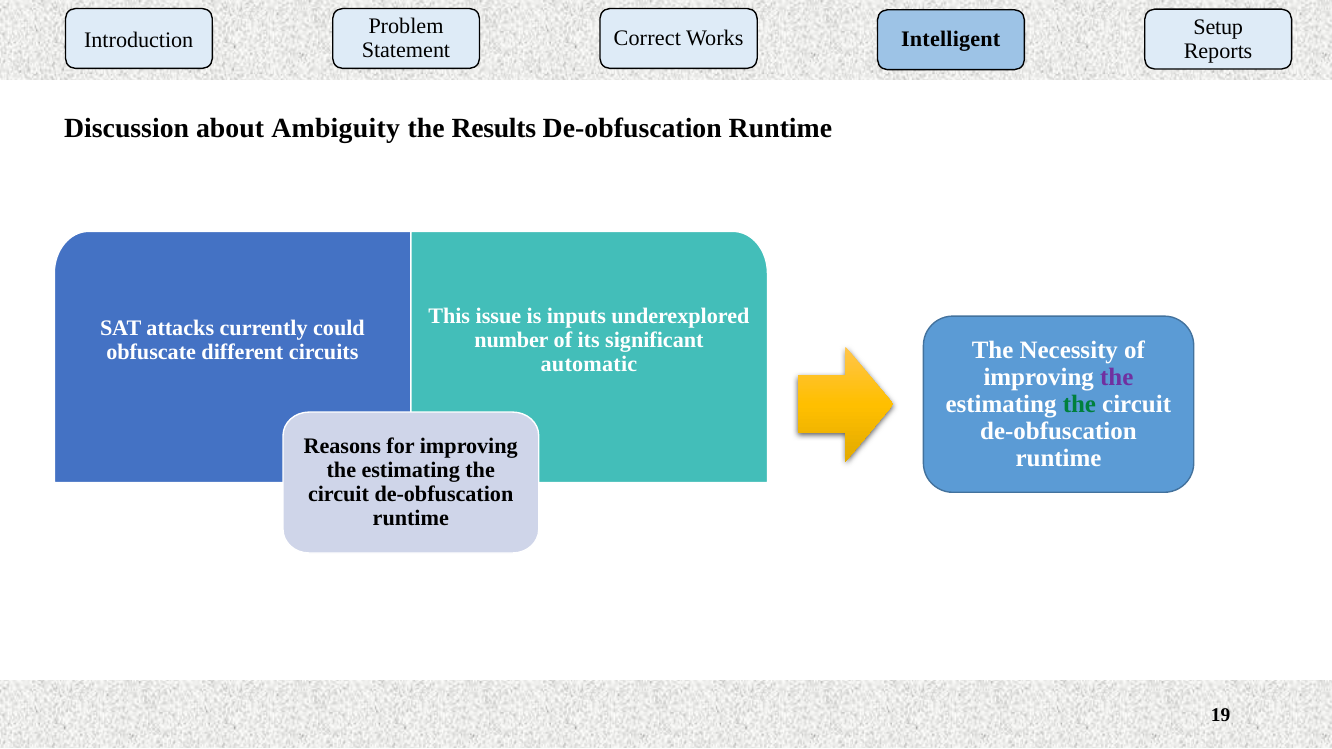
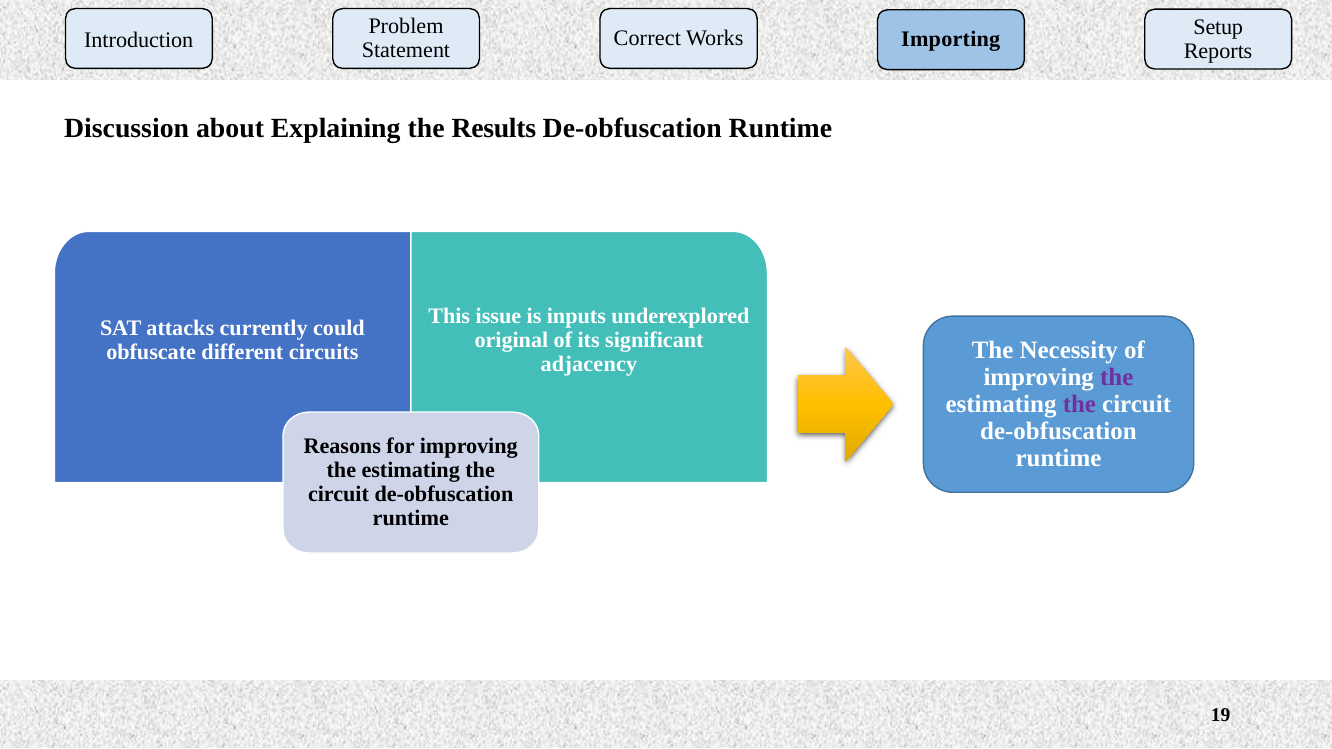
Intelligent: Intelligent -> Importing
Ambiguity: Ambiguity -> Explaining
number: number -> original
automatic: automatic -> adjacency
the at (1079, 404) colour: green -> purple
